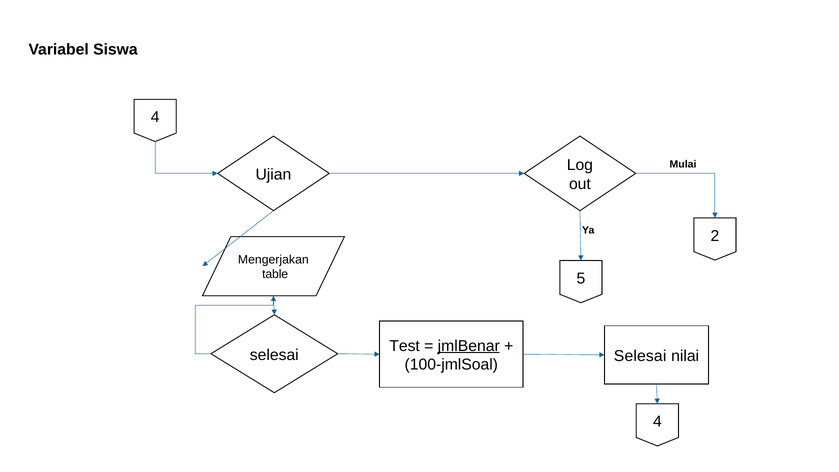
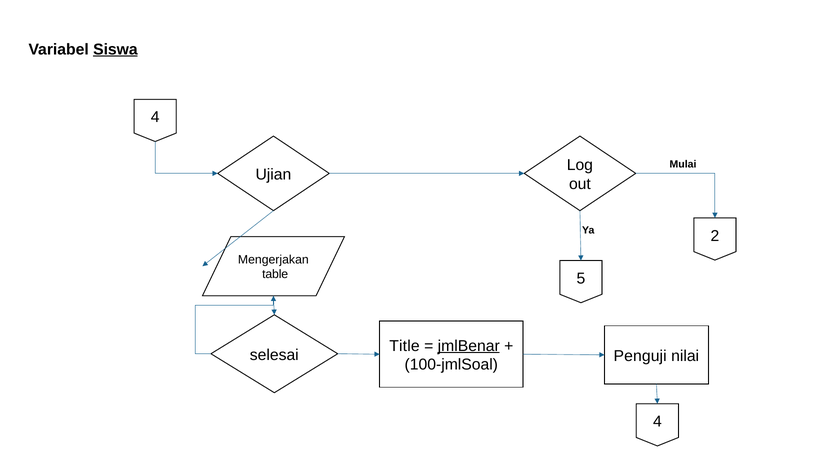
Siswa underline: none -> present
Test: Test -> Title
Selesai at (640, 356): Selesai -> Penguji
